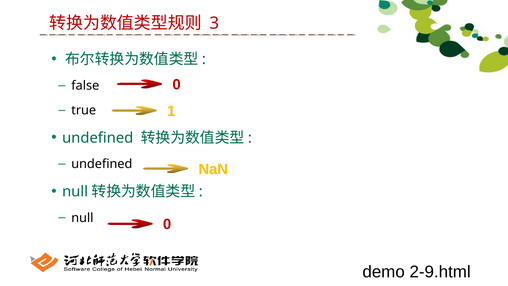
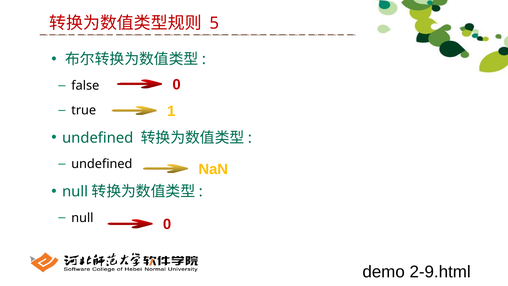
3: 3 -> 5
